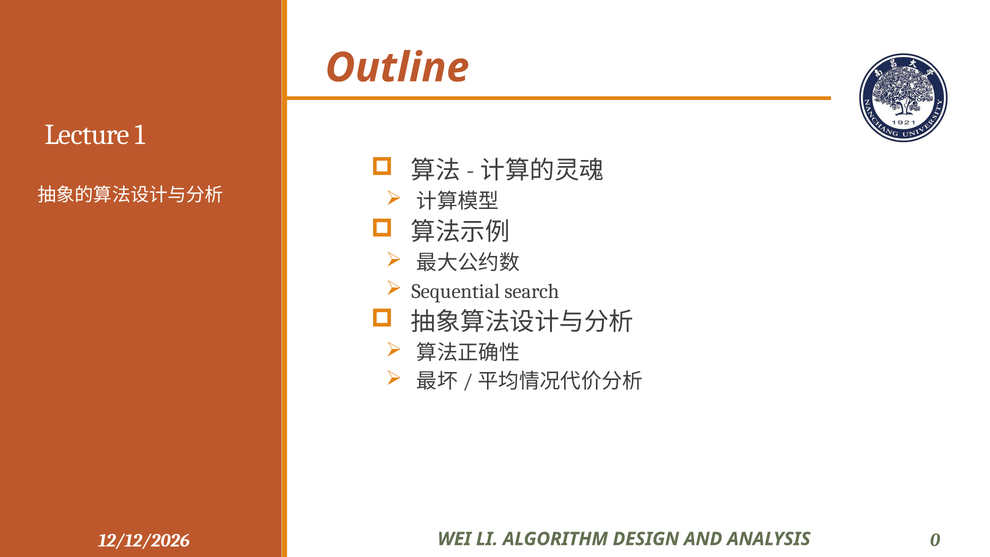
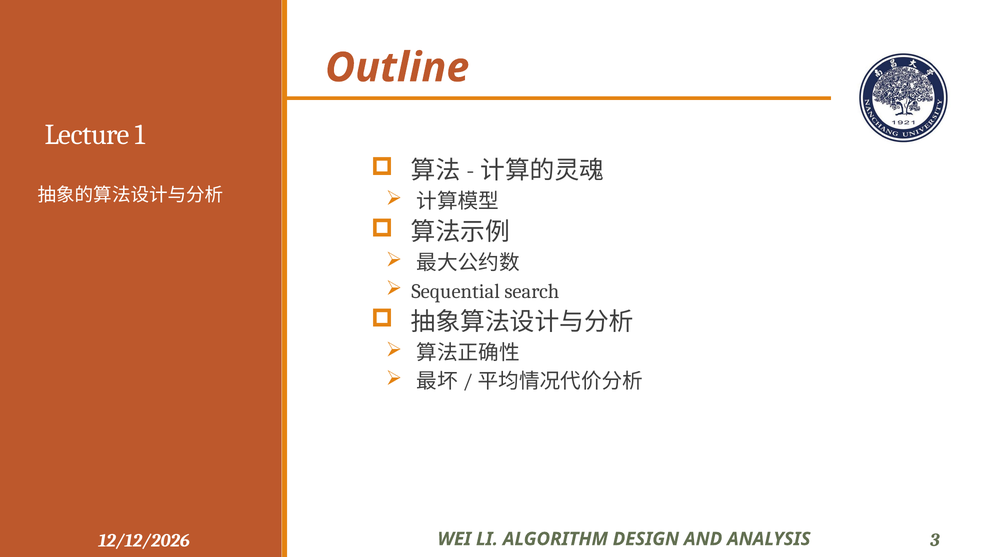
0: 0 -> 3
